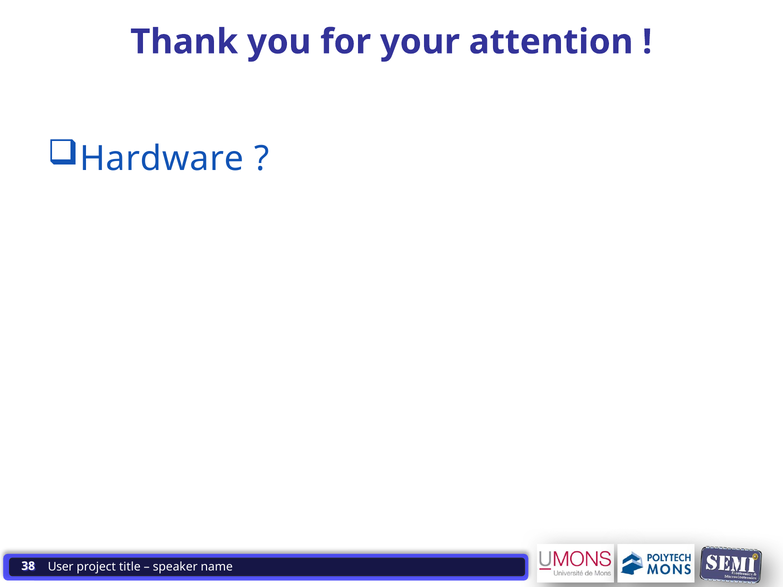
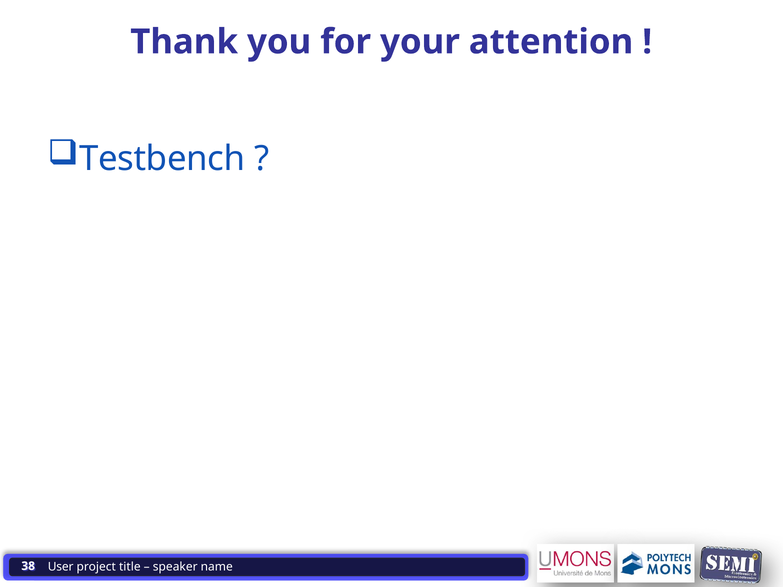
Hardware: Hardware -> Testbench
